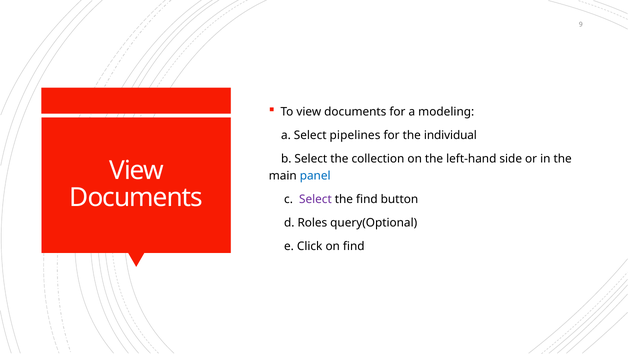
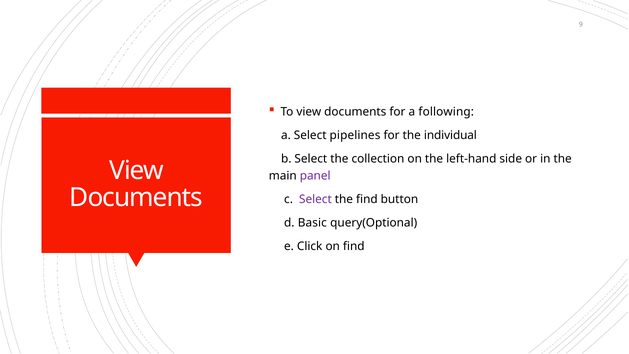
modeling: modeling -> following
panel colour: blue -> purple
Roles: Roles -> Basic
